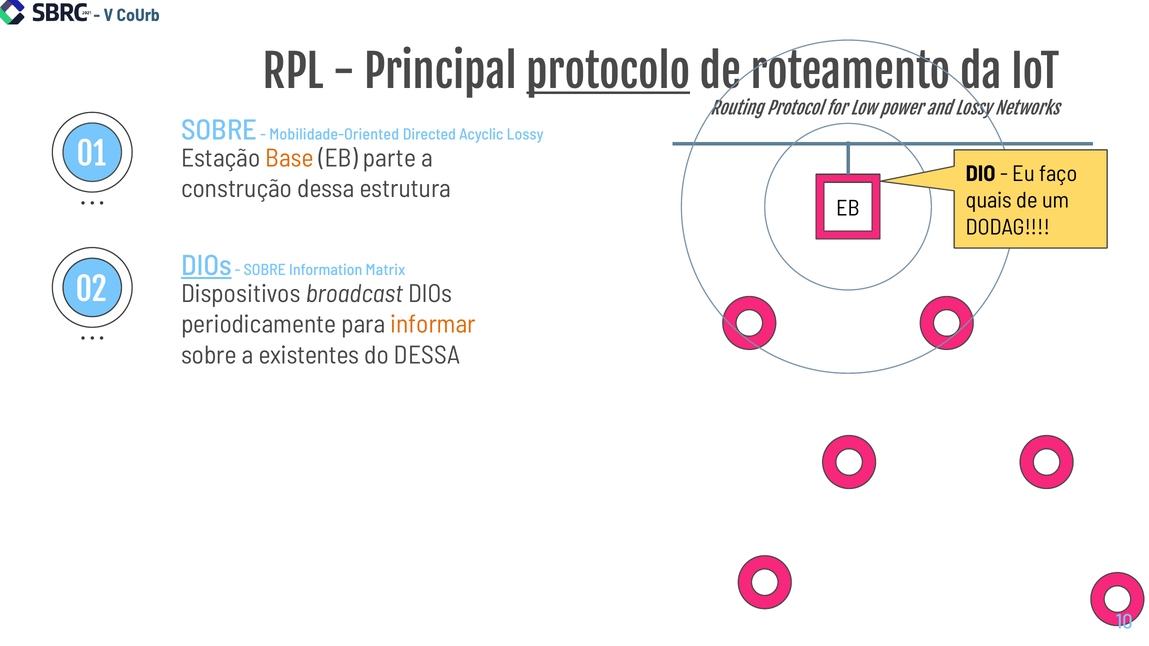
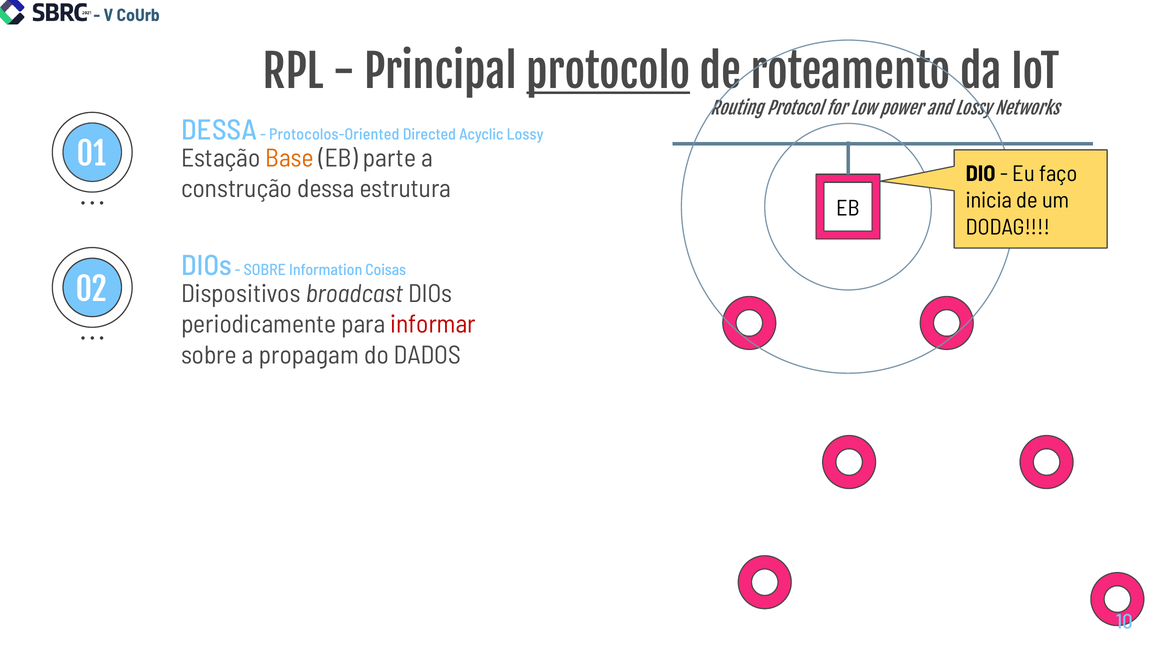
SOBRE at (219, 130): SOBRE -> DESSA
Mobilidade-Oriented: Mobilidade-Oriented -> Protocolos-Oriented
quais: quais -> inicia
DIOs at (206, 266) underline: present -> none
Matrix: Matrix -> Coisas
informar colour: orange -> red
existentes: existentes -> propagam
do DESSA: DESSA -> DADOS
